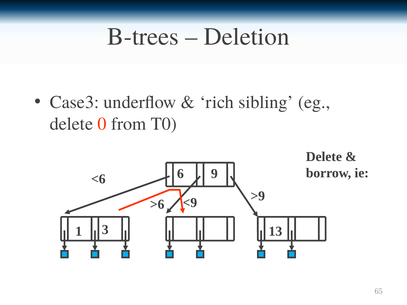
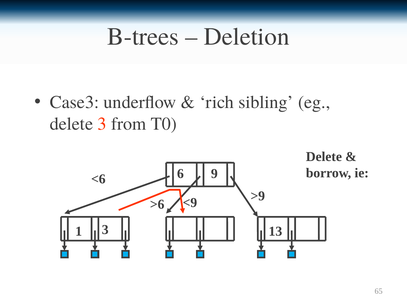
delete 0: 0 -> 3
